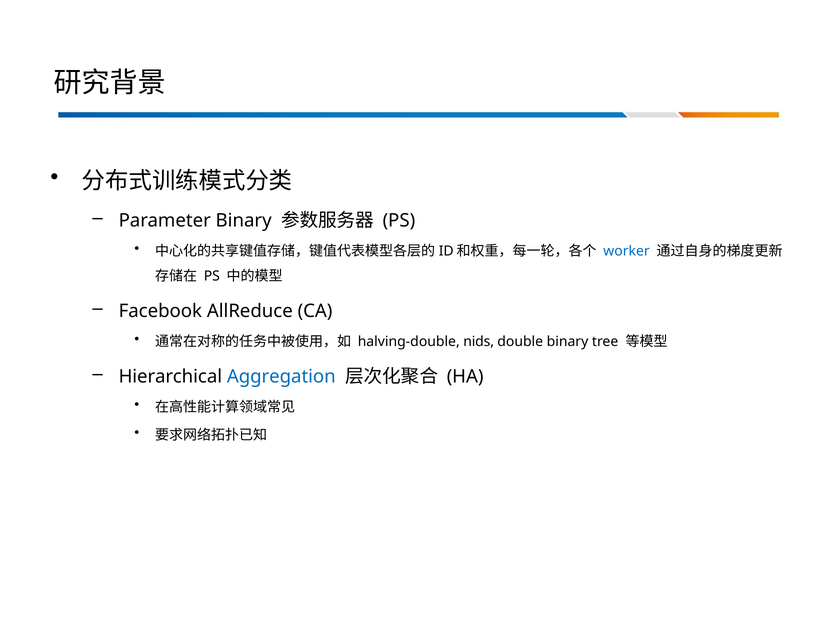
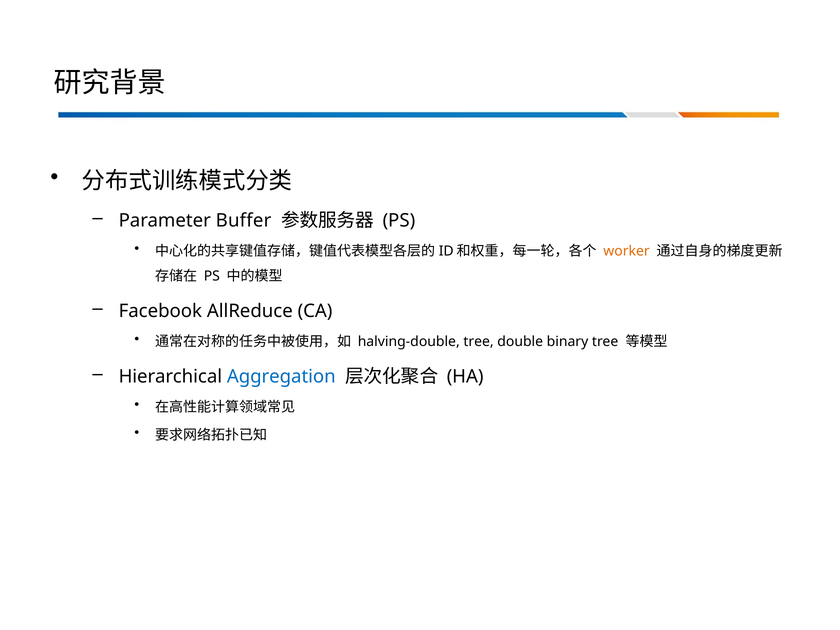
Parameter Binary: Binary -> Buffer
worker colour: blue -> orange
halving-double nids: nids -> tree
